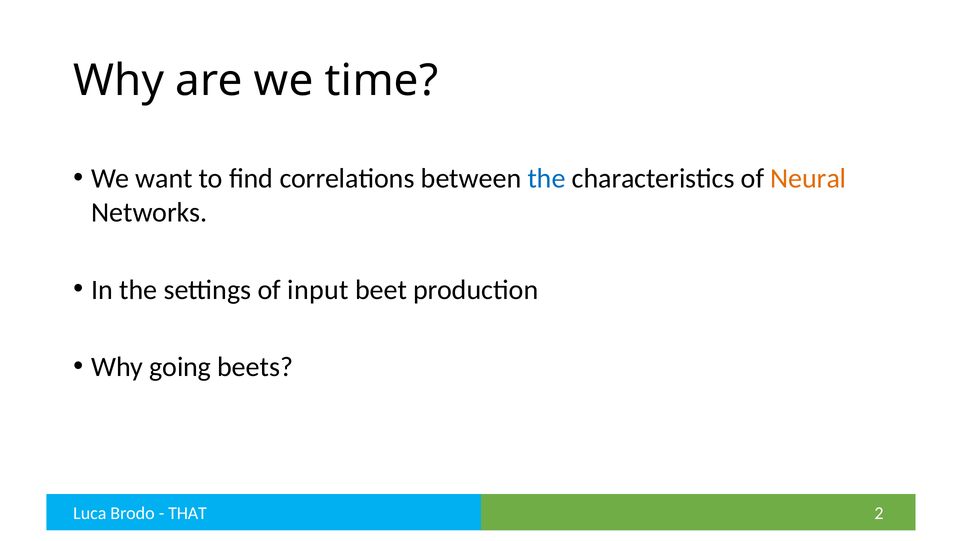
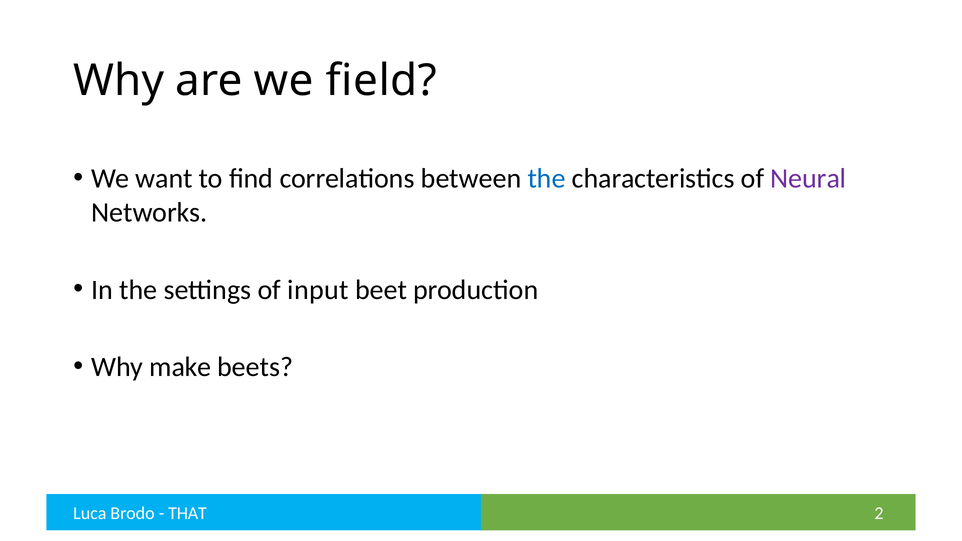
time: time -> field
Neural colour: orange -> purple
going: going -> make
